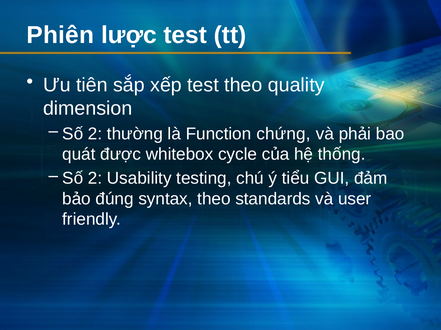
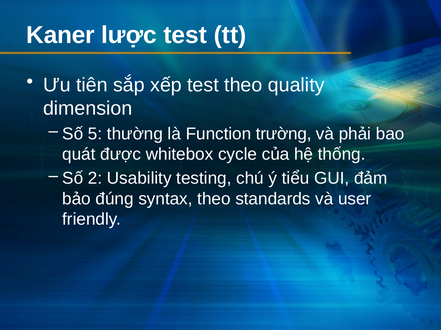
Phiên: Phiên -> Kaner
2 at (95, 134): 2 -> 5
chứng: chứng -> trường
